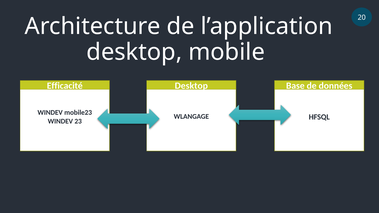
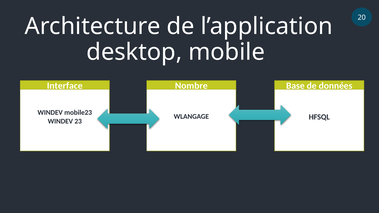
Efficacité: Efficacité -> Interface
Desktop at (191, 86): Desktop -> Nombre
